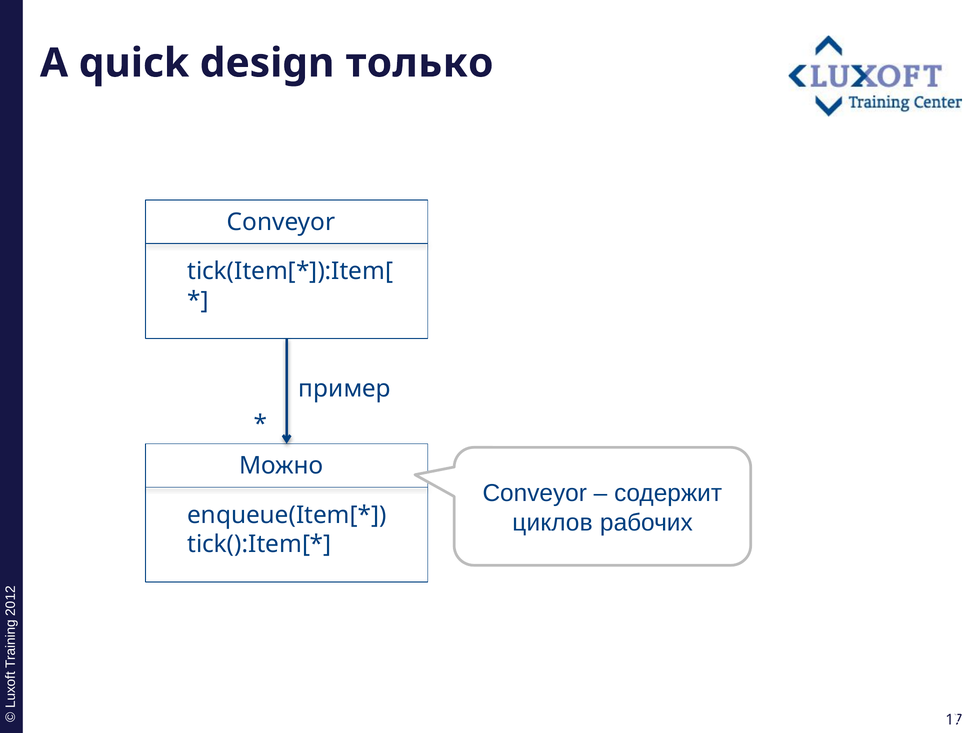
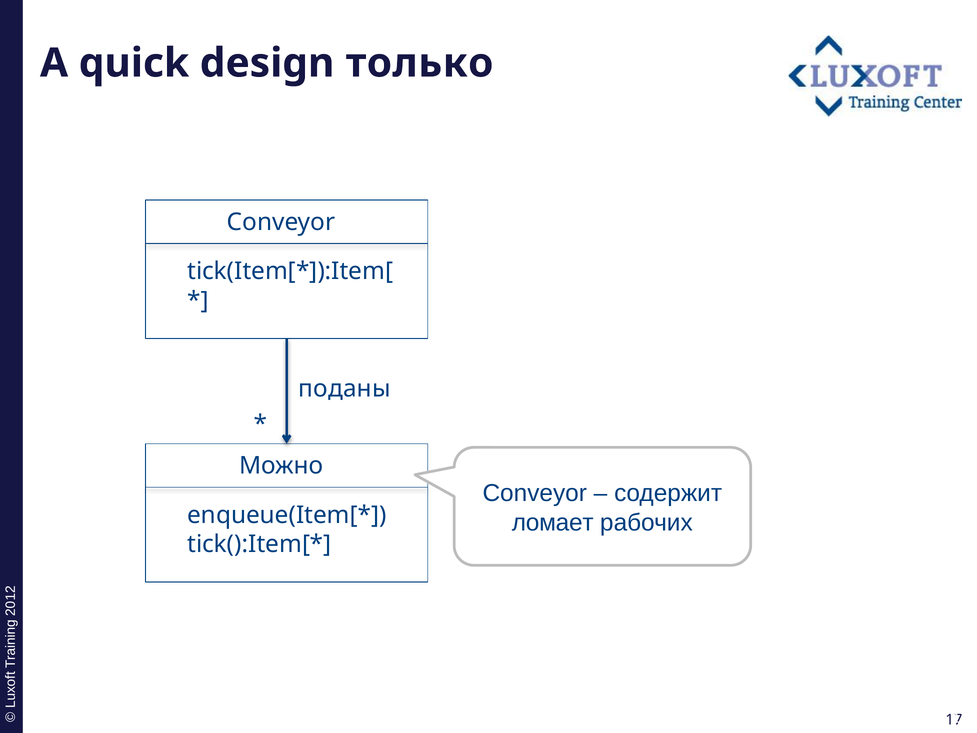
пример: пример -> поданы
циклов: циклов -> ломает
